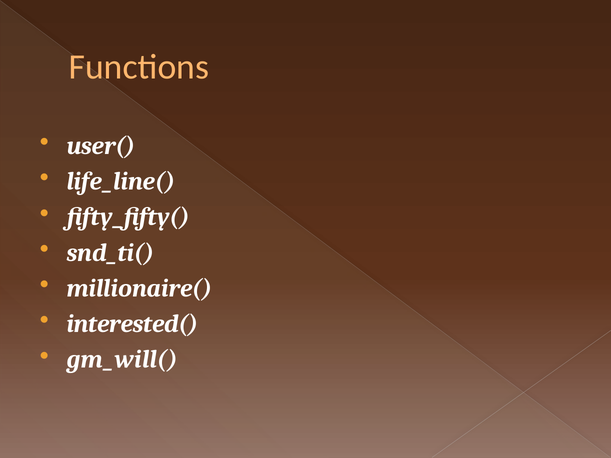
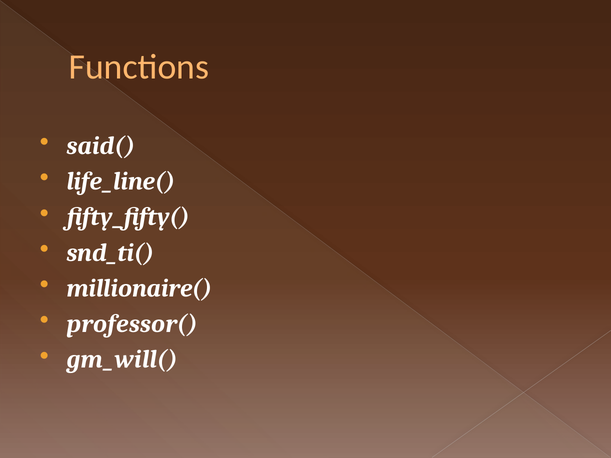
user(: user( -> said(
interested(: interested( -> professor(
